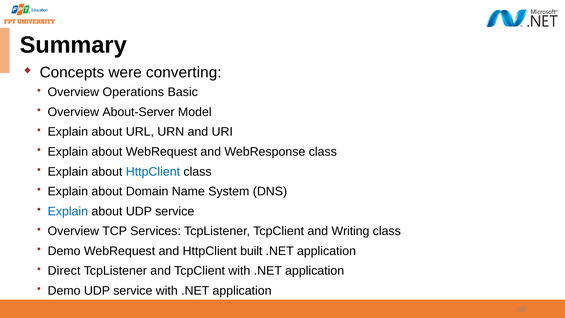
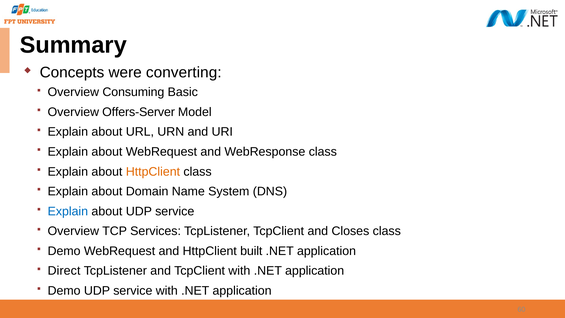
Operations: Operations -> Consuming
About-Server: About-Server -> Offers-Server
HttpClient at (153, 172) colour: blue -> orange
Writing: Writing -> Closes
